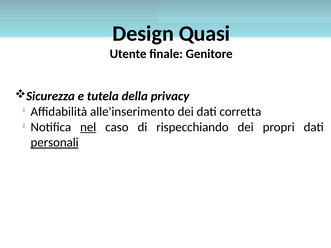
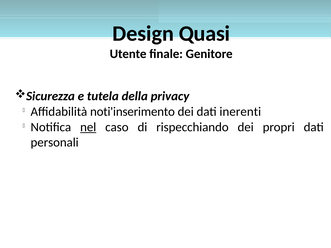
alle'inserimento: alle'inserimento -> noti'inserimento
corretta: corretta -> inerenti
personali underline: present -> none
